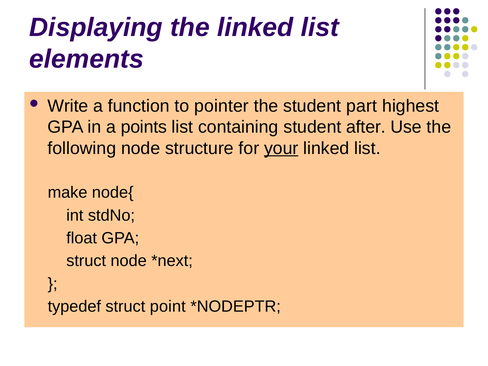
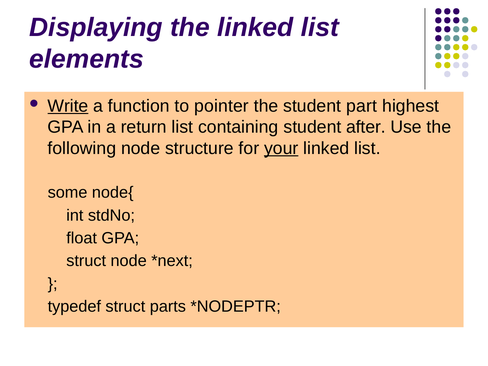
Write underline: none -> present
points: points -> return
make: make -> some
point: point -> parts
